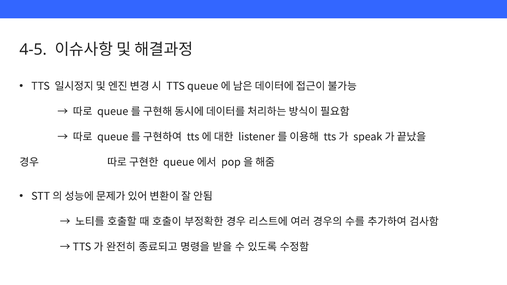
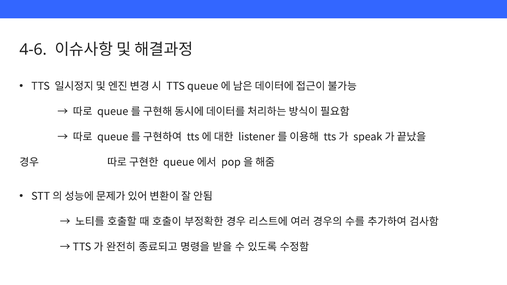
4-5: 4-5 -> 4-6
